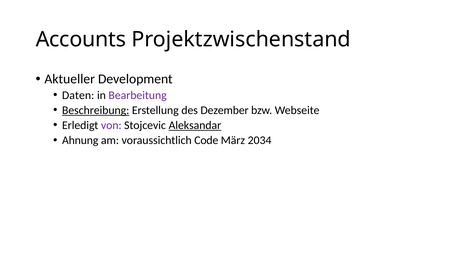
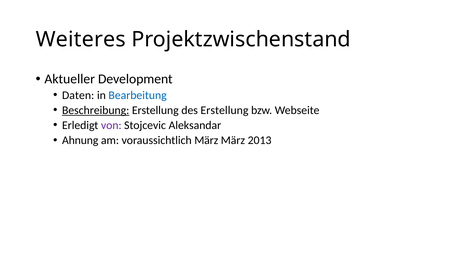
Accounts: Accounts -> Weiteres
Bearbeitung colour: purple -> blue
des Dezember: Dezember -> Erstellung
Aleksandar underline: present -> none
voraussichtlich Code: Code -> März
2034: 2034 -> 2013
